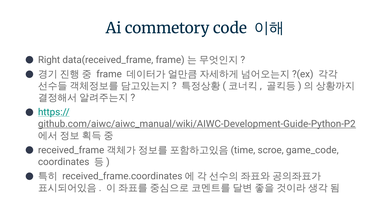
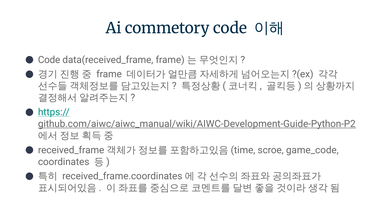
Right at (49, 60): Right -> Code
